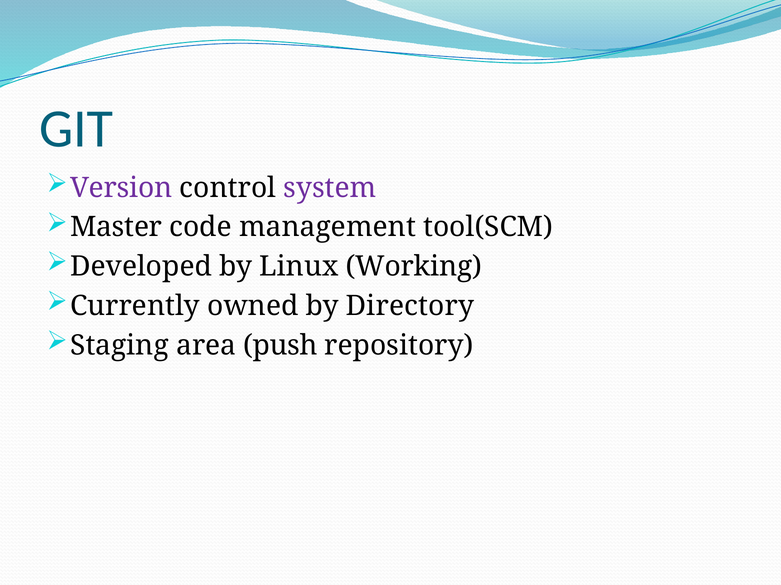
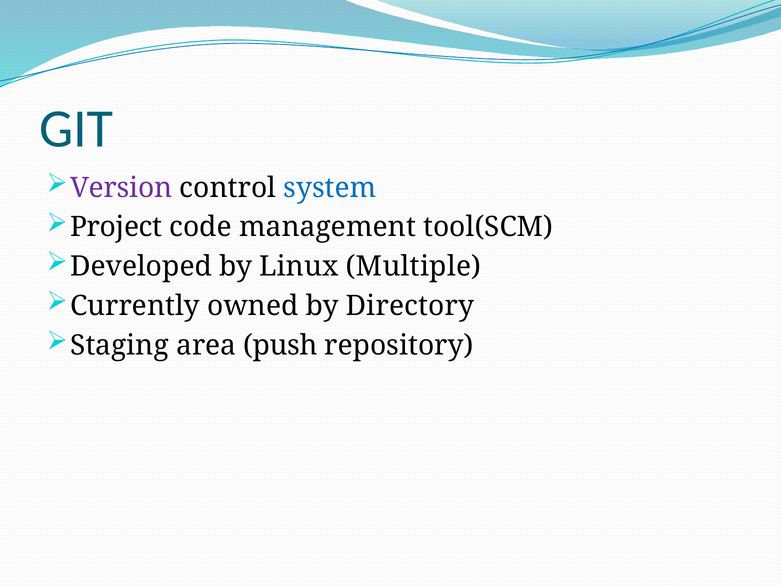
system colour: purple -> blue
Master: Master -> Project
Working: Working -> Multiple
